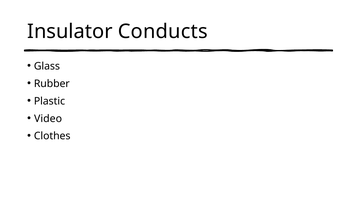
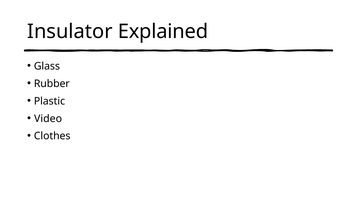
Conducts: Conducts -> Explained
